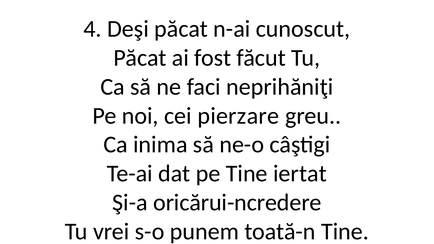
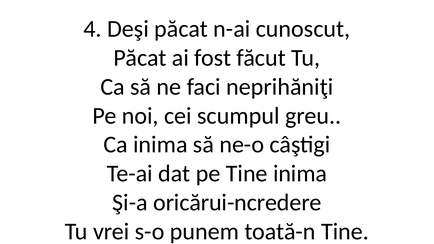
pierzare: pierzare -> scumpul
Tine iertat: iertat -> inima
